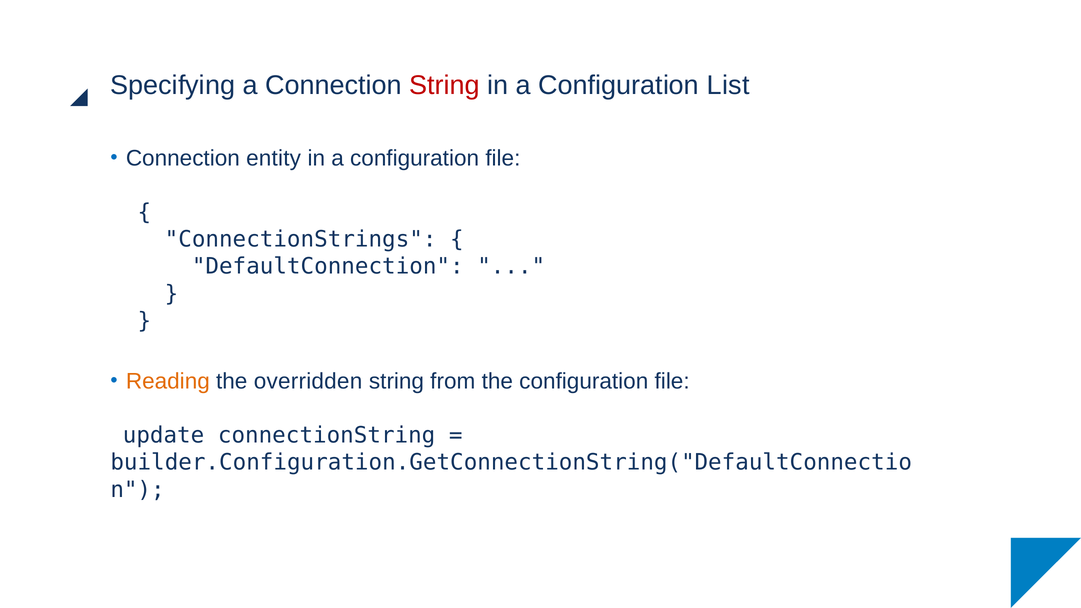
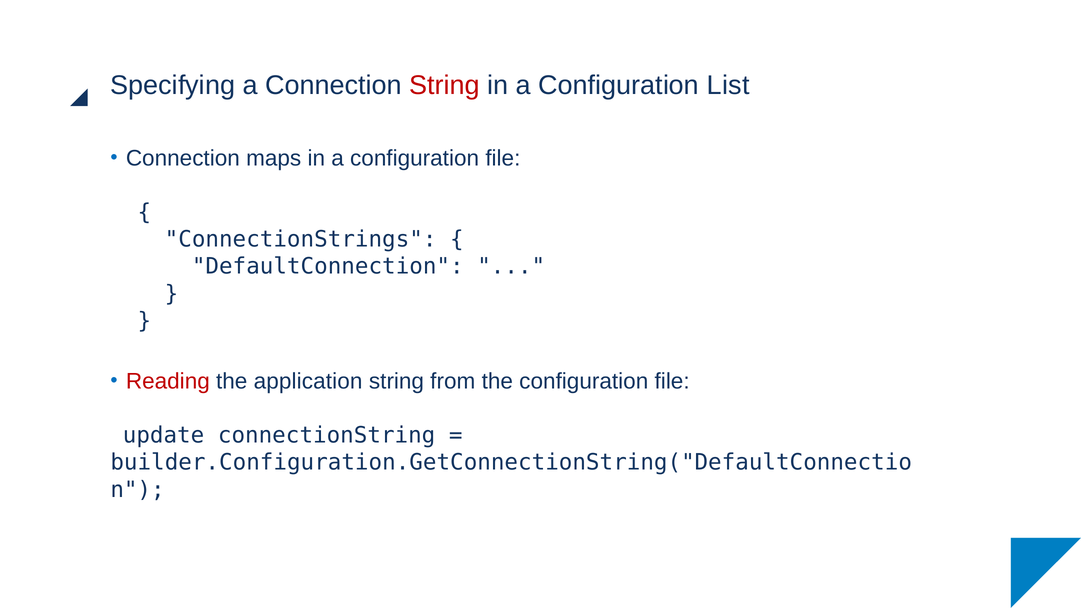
entity: entity -> maps
Reading colour: orange -> red
overridden: overridden -> application
